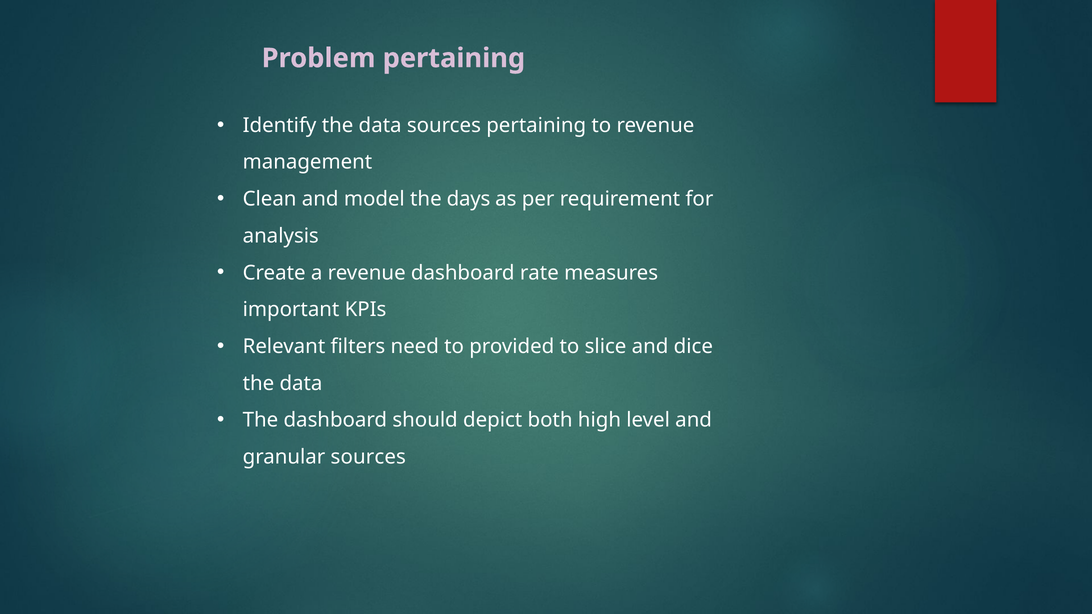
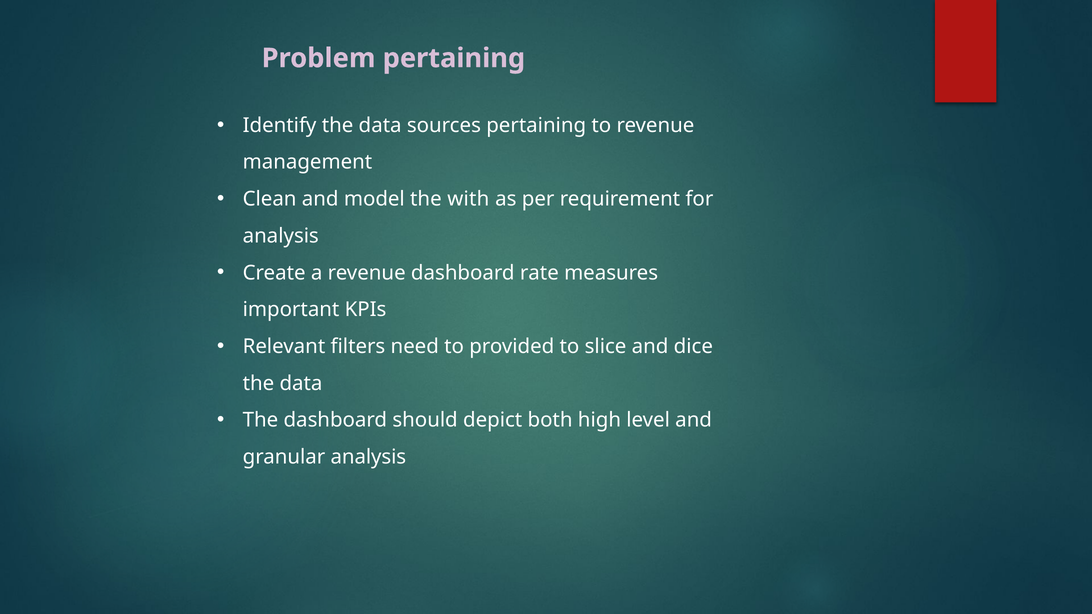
days: days -> with
granular sources: sources -> analysis
